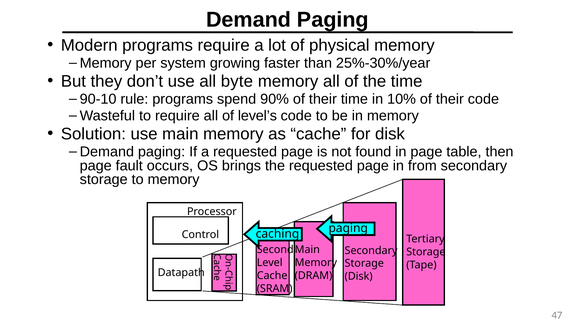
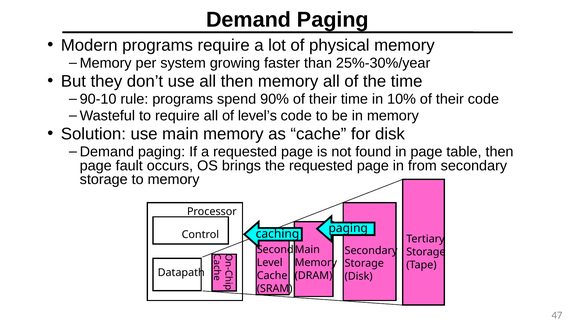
all byte: byte -> then
